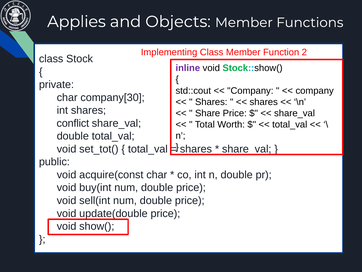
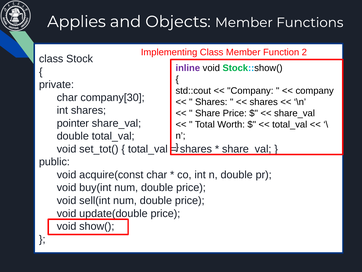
conflict: conflict -> pointer
